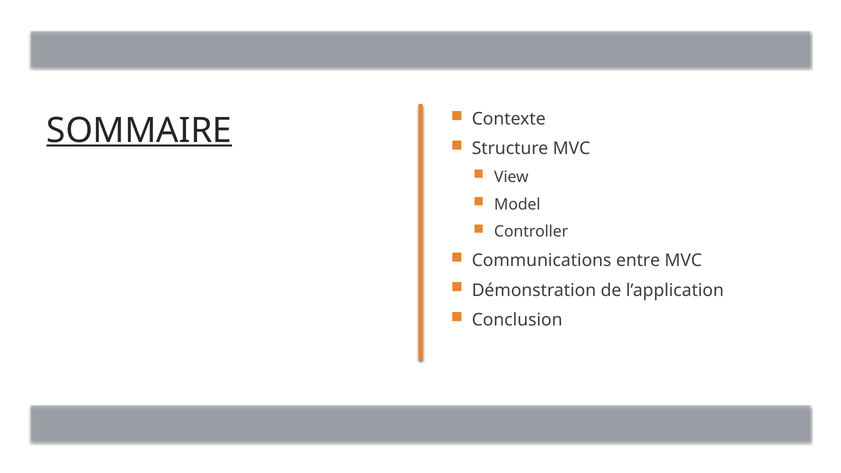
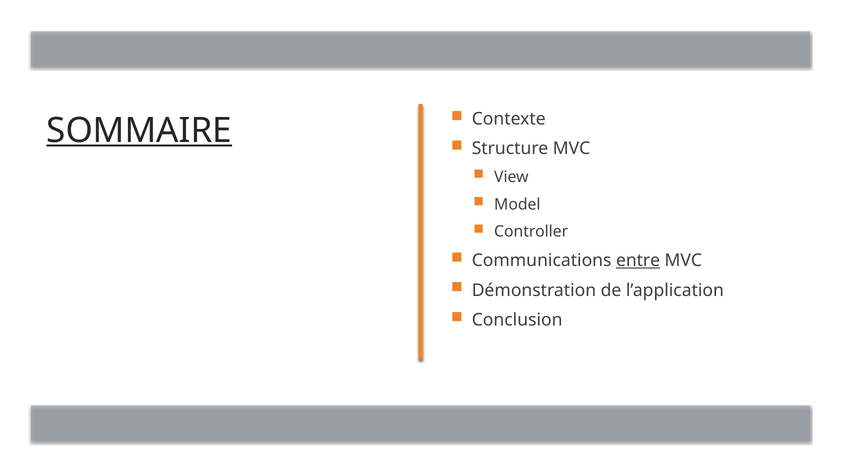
entre underline: none -> present
